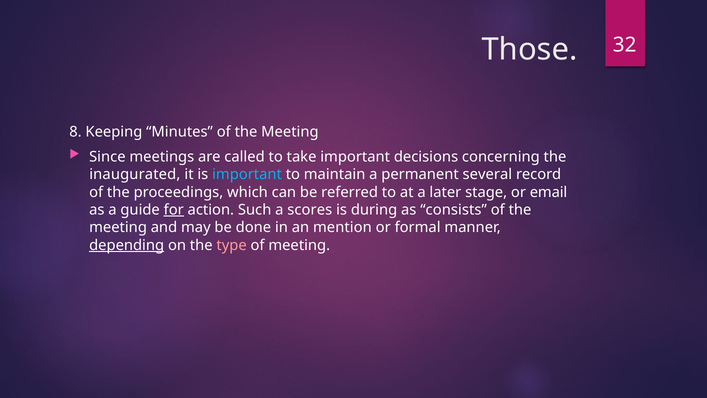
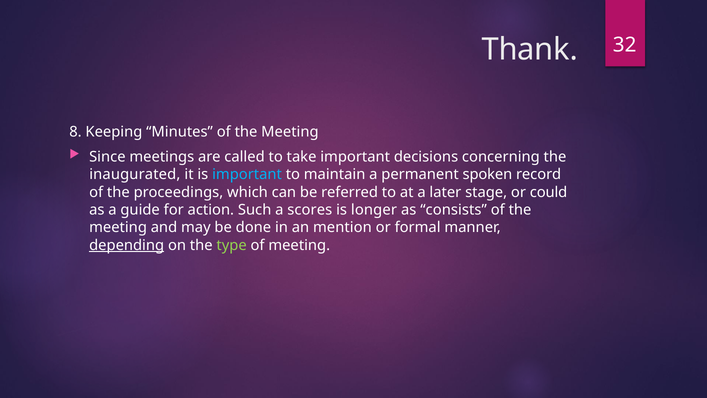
Those: Those -> Thank
several: several -> spoken
email: email -> could
for underline: present -> none
during: during -> longer
type colour: pink -> light green
